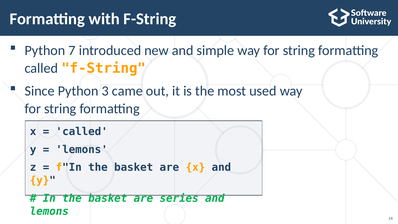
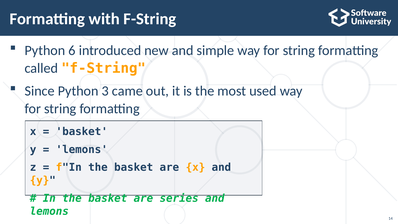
7: 7 -> 6
called at (82, 131): called -> basket
